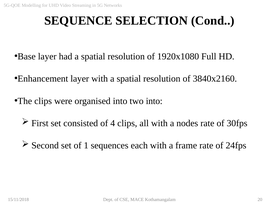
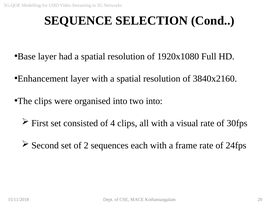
nodes: nodes -> visual
1: 1 -> 2
